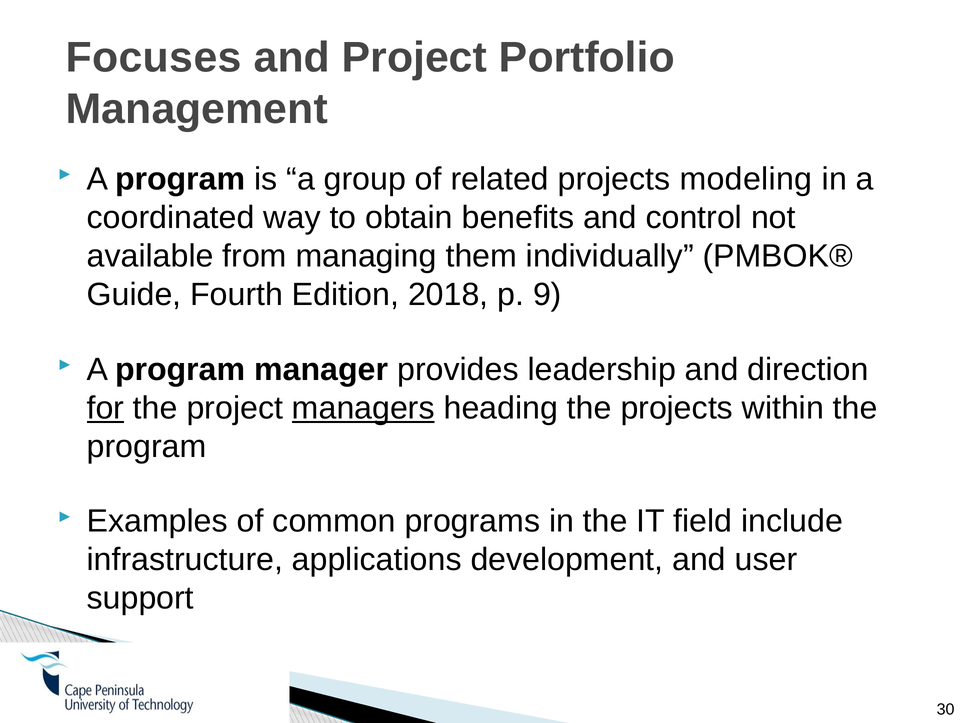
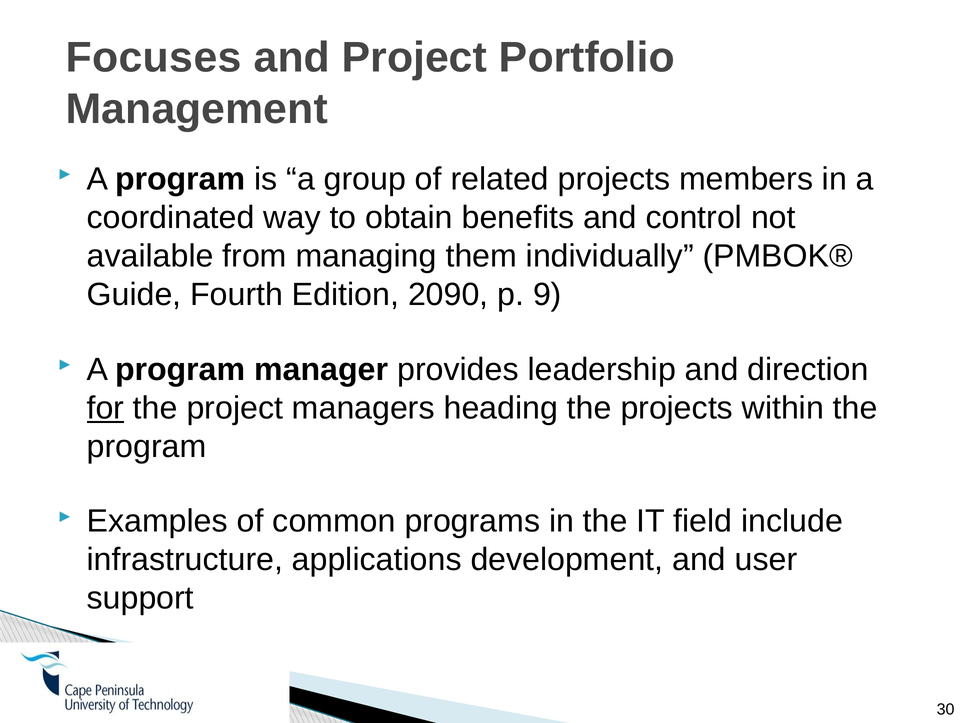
modeling: modeling -> members
2018: 2018 -> 2090
managers underline: present -> none
